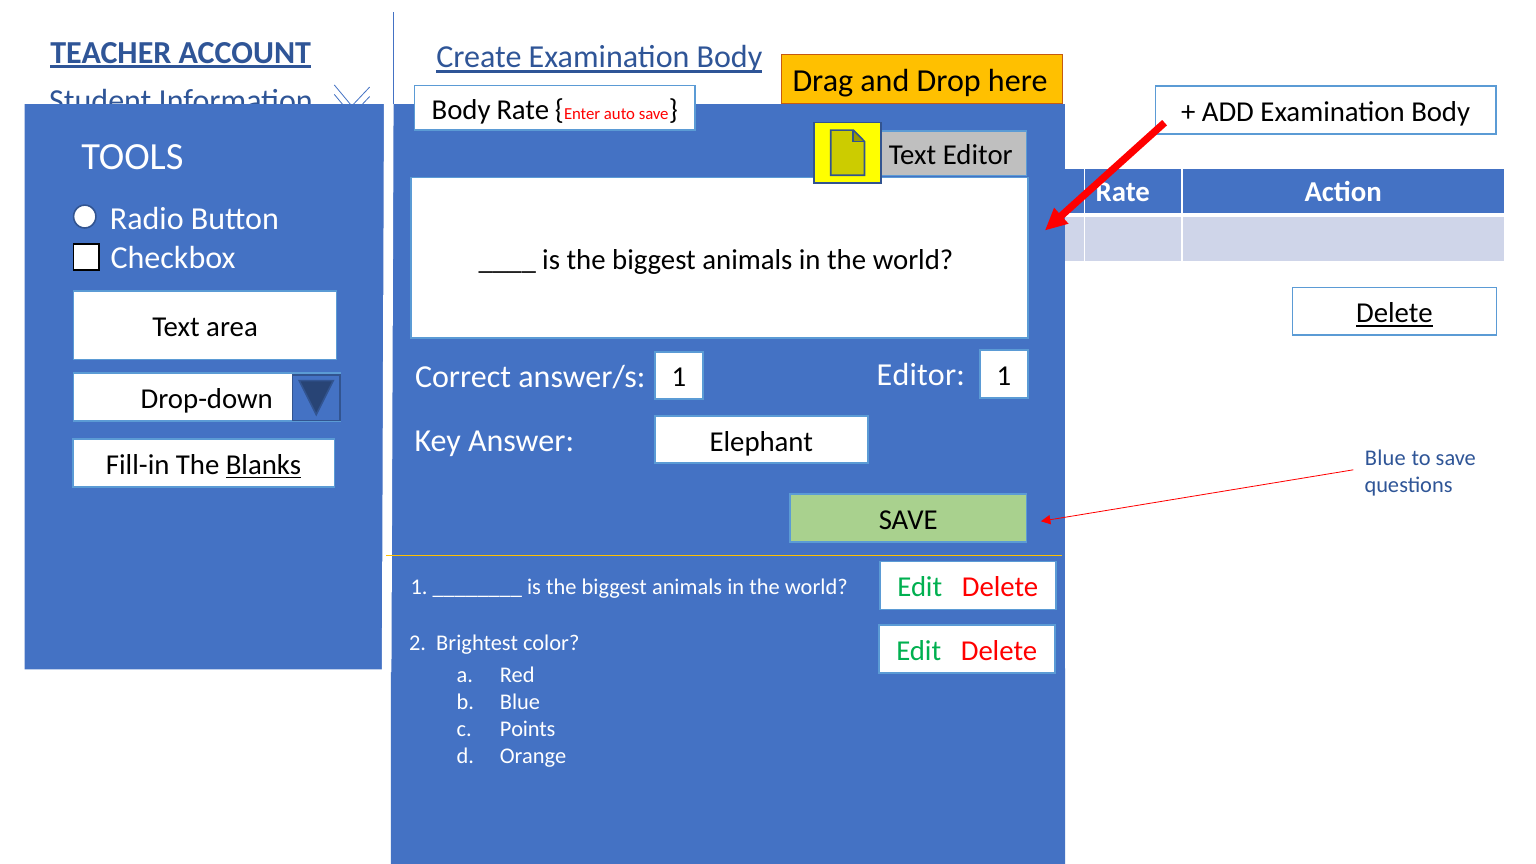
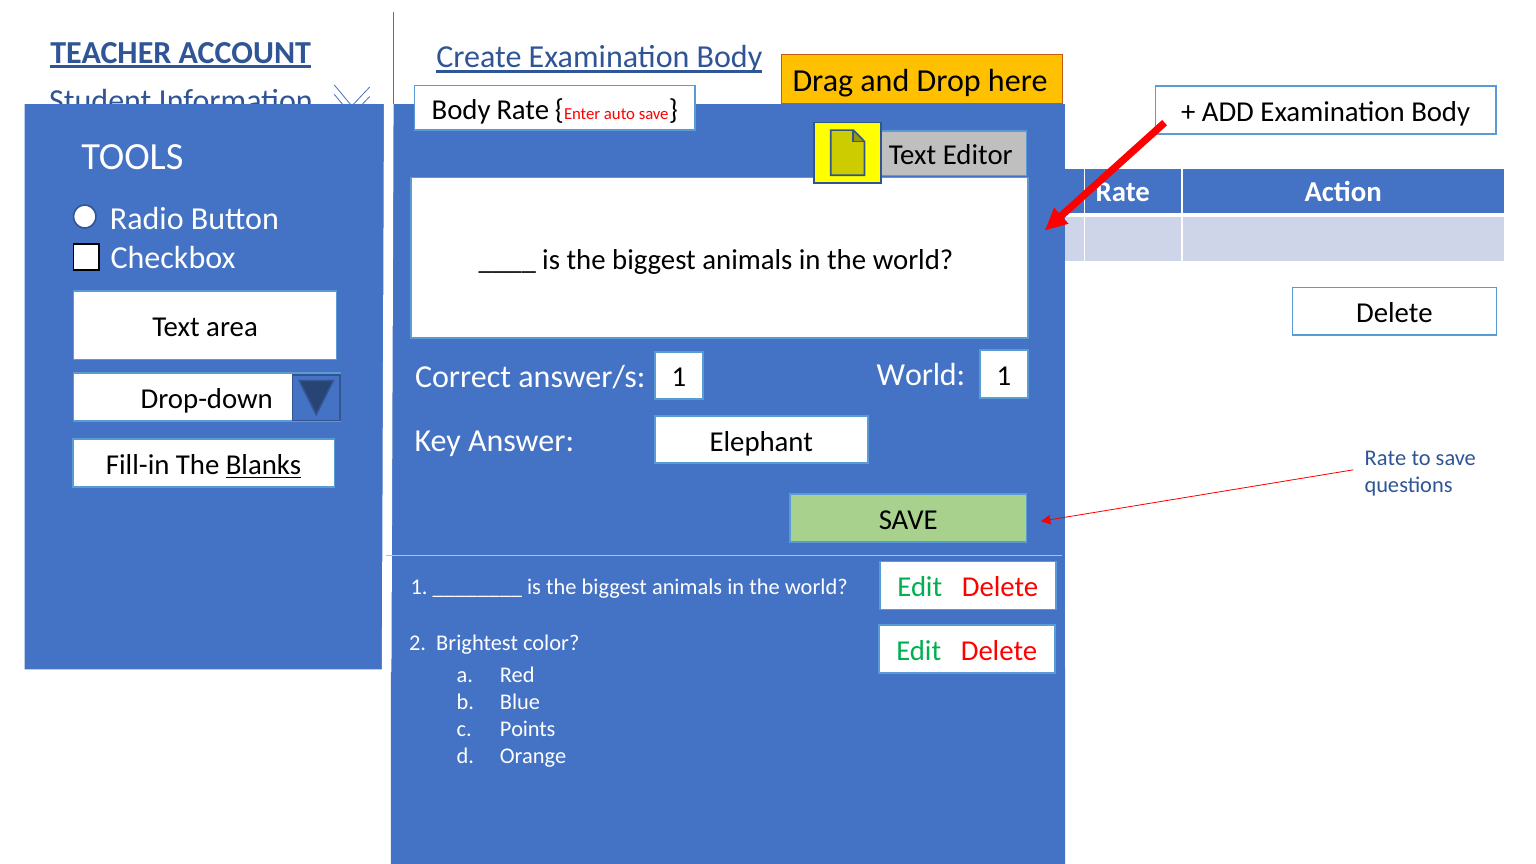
Delete underline: present -> none
Editor at (921, 375): Editor -> World
Blue at (1385, 458): Blue -> Rate
